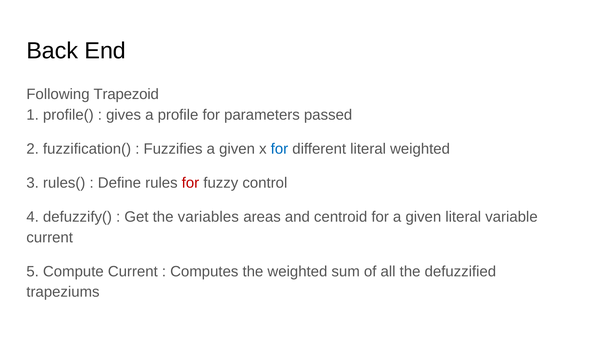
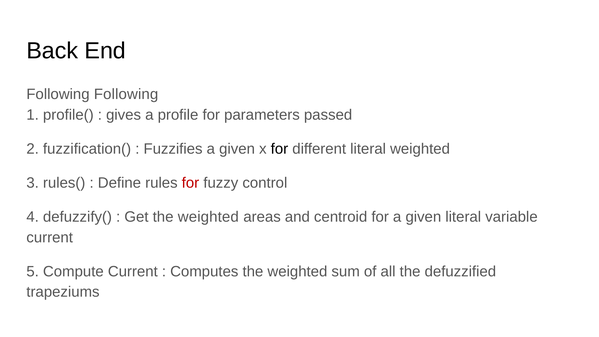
Following Trapezoid: Trapezoid -> Following
for at (279, 149) colour: blue -> black
Get the variables: variables -> weighted
